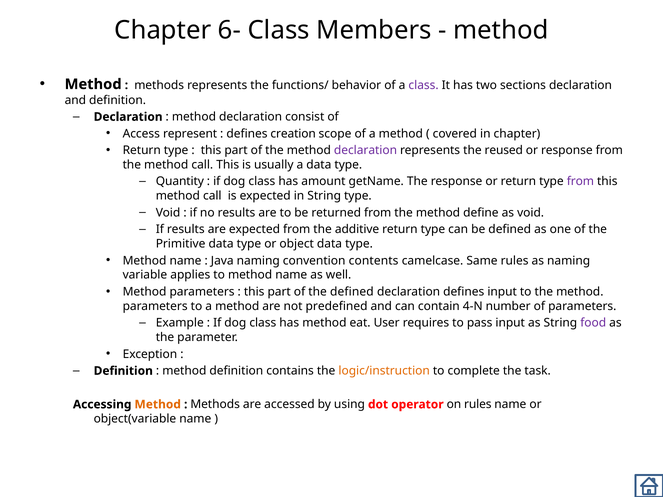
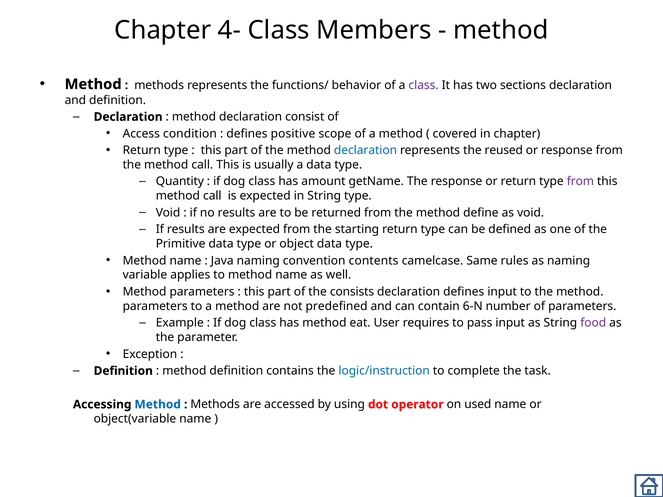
6-: 6- -> 4-
represent: represent -> condition
creation: creation -> positive
declaration at (366, 150) colour: purple -> blue
additive: additive -> starting
the defined: defined -> consists
4-N: 4-N -> 6-N
logic/instruction colour: orange -> blue
Method at (158, 405) colour: orange -> blue
on rules: rules -> used
